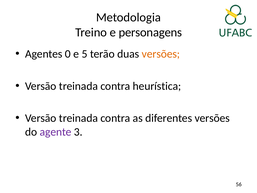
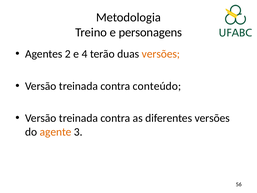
0: 0 -> 2
5: 5 -> 4
heurística: heurística -> conteúdo
agente colour: purple -> orange
